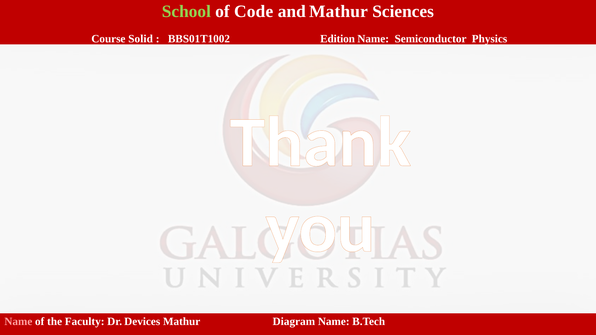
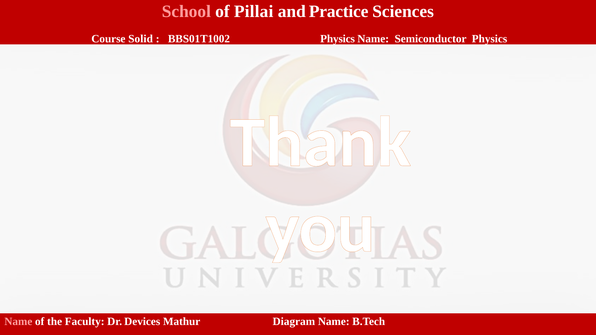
School colour: light green -> pink
Code: Code -> Pillai
and Mathur: Mathur -> Practice
BBS01T1002 Edition: Edition -> Physics
